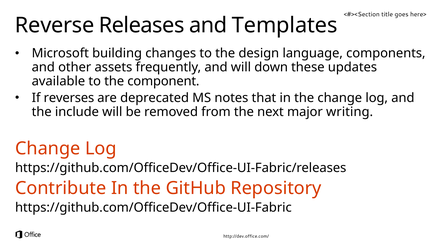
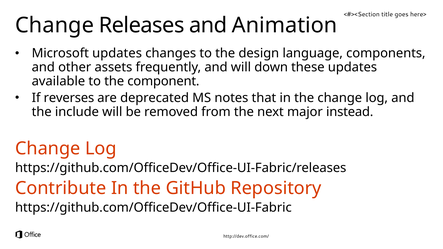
Reverse at (55, 25): Reverse -> Change
Templates: Templates -> Animation
Microsoft building: building -> updates
writing: writing -> instead
